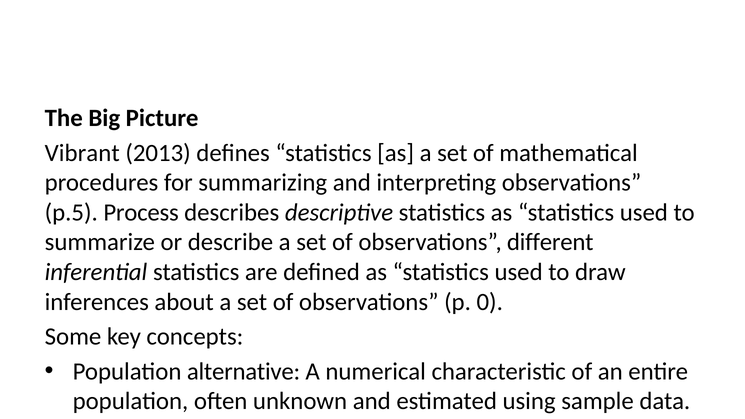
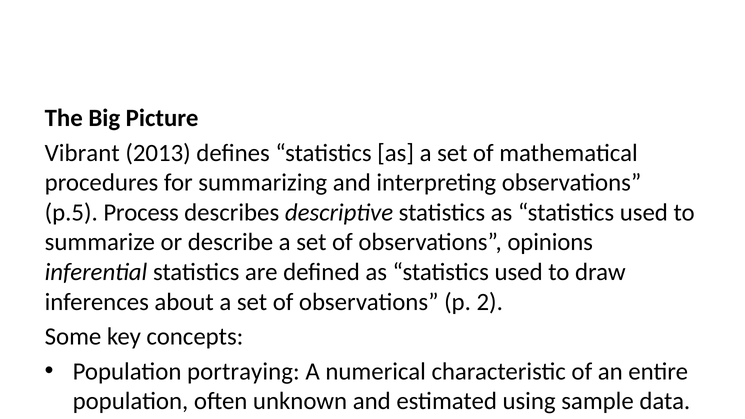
different: different -> opinions
0: 0 -> 2
Population alternative: alternative -> portraying
